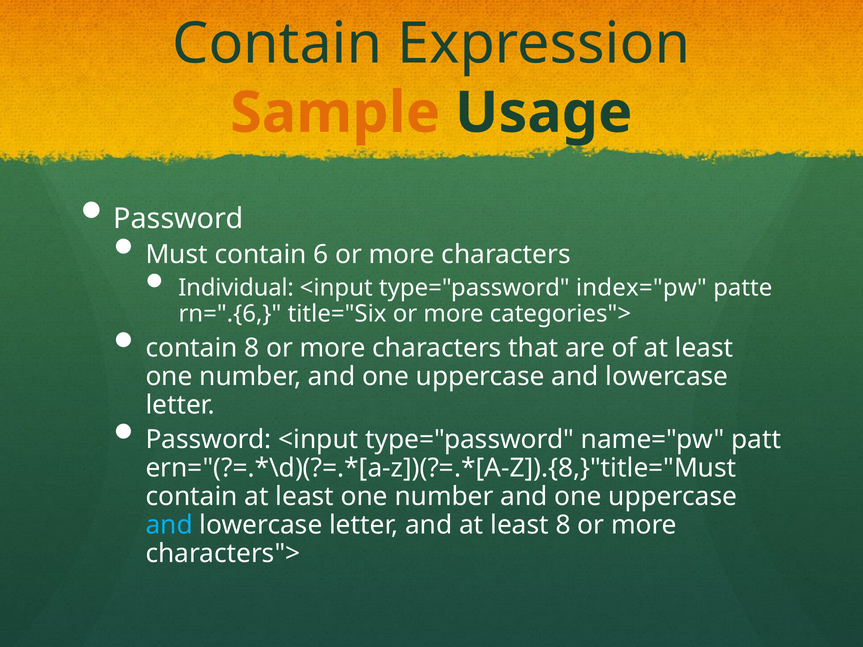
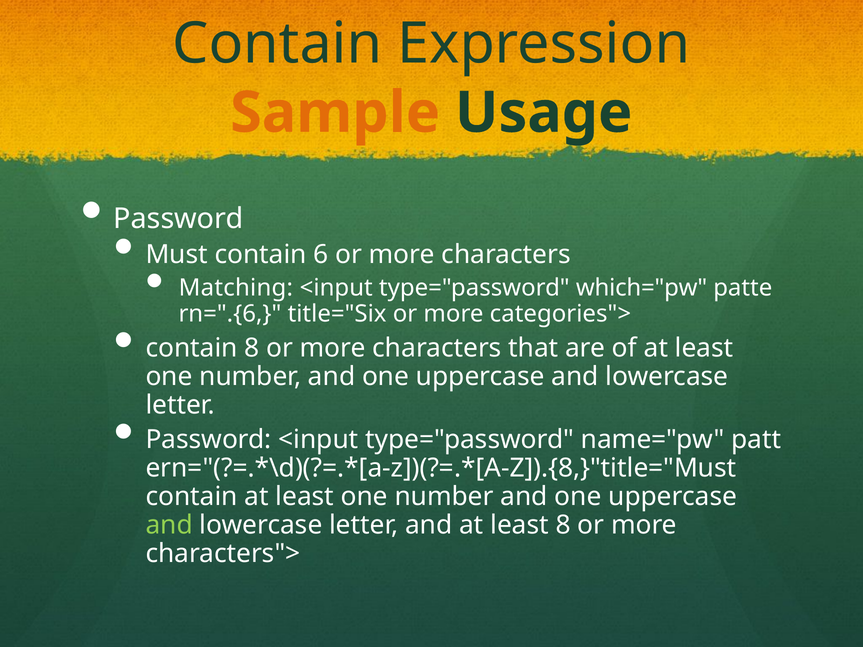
Individual: Individual -> Matching
index="pw: index="pw -> which="pw
and at (169, 525) colour: light blue -> light green
